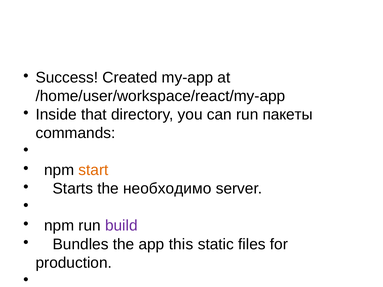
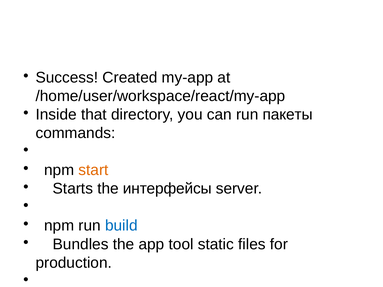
необходимо: необходимо -> интерфейсы
build at (121, 226) colour: purple -> blue
app this: this -> tool
